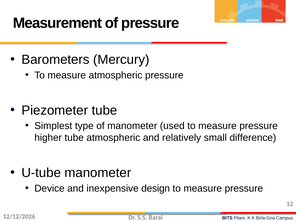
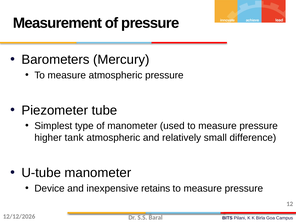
higher tube: tube -> tank
design: design -> retains
